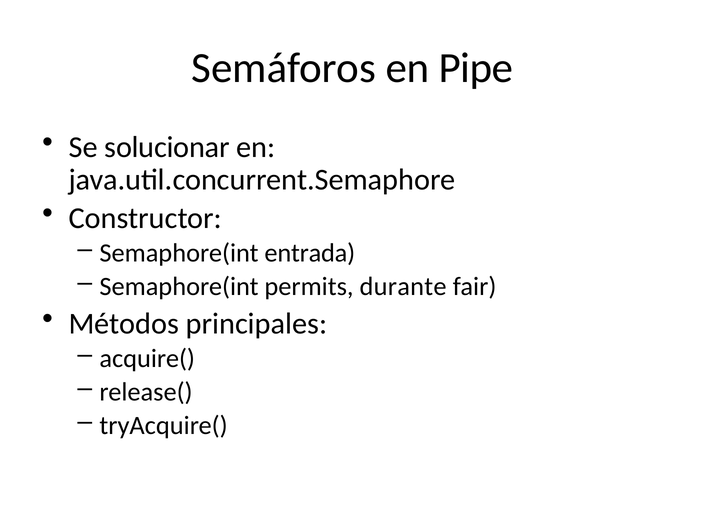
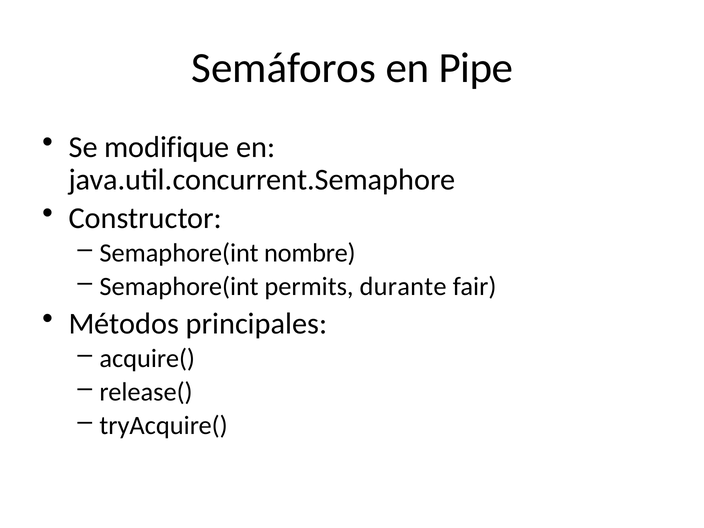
solucionar: solucionar -> modifique
entrada: entrada -> nombre
